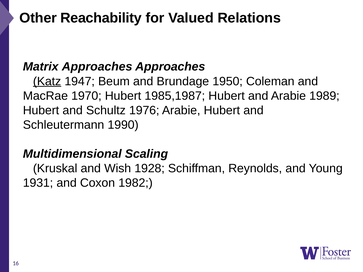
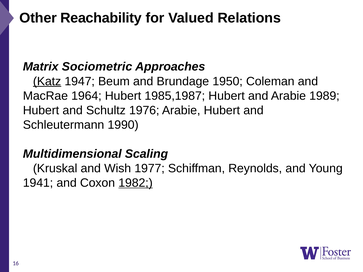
Matrix Approaches: Approaches -> Sociometric
1970: 1970 -> 1964
1928: 1928 -> 1977
1931: 1931 -> 1941
1982 underline: none -> present
